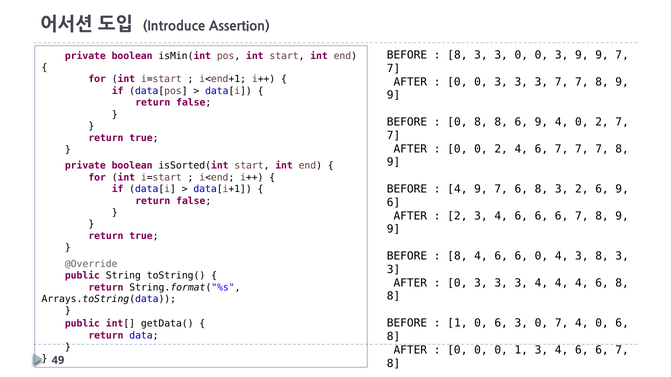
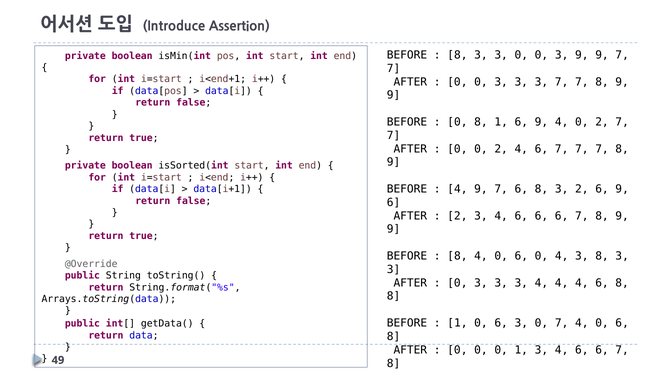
0 8 8: 8 -> 1
8 4 6: 6 -> 0
